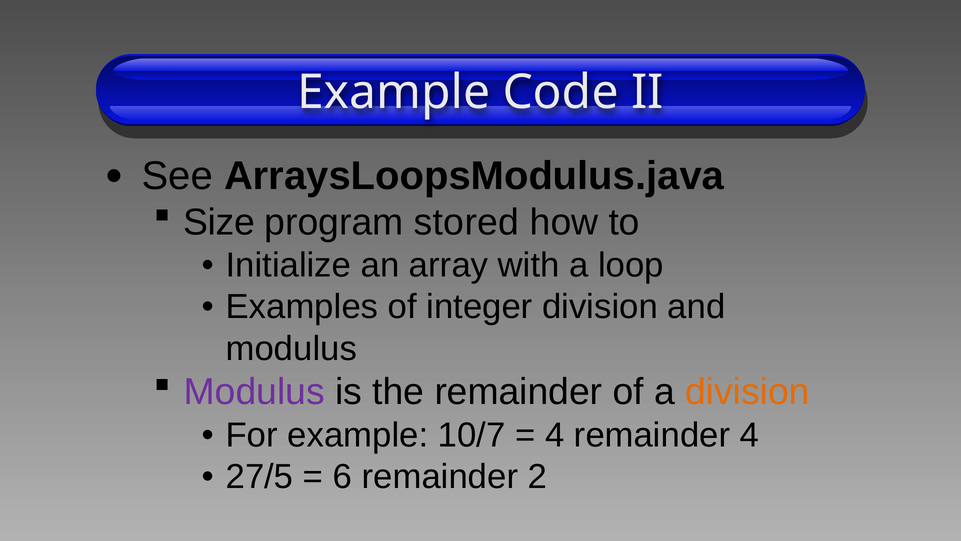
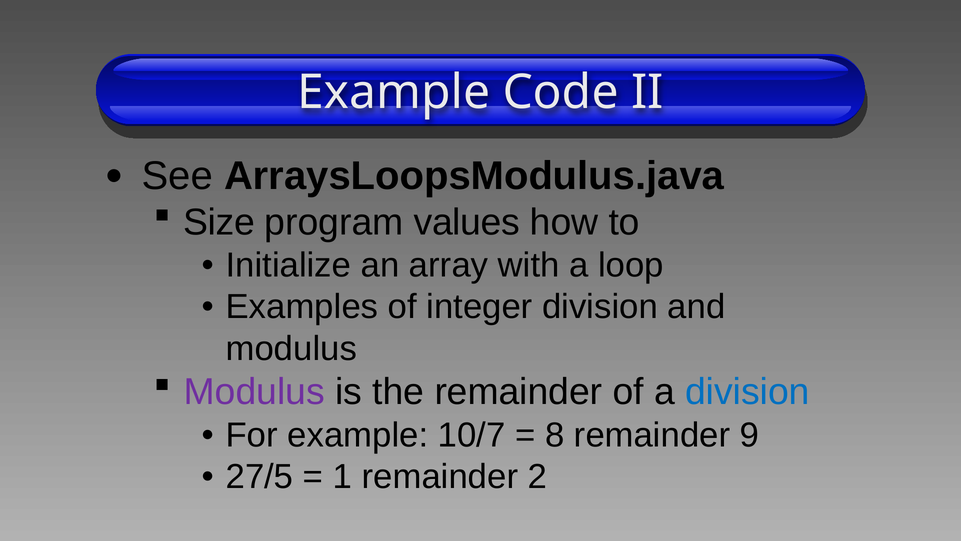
stored: stored -> values
division at (747, 392) colour: orange -> blue
4 at (555, 435): 4 -> 8
remainder 4: 4 -> 9
6: 6 -> 1
